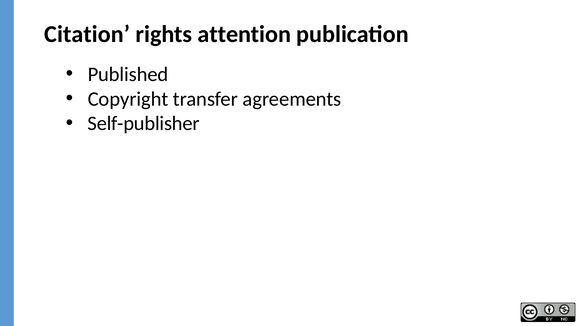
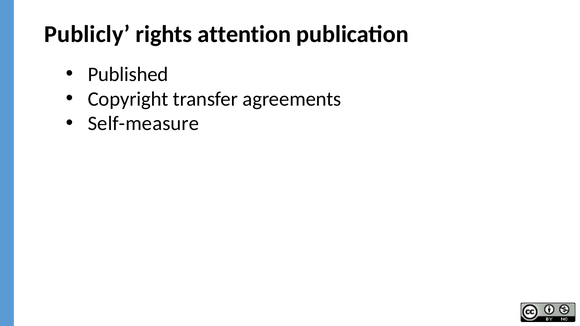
Citation: Citation -> Publicly
Self-publisher: Self-publisher -> Self-measure
